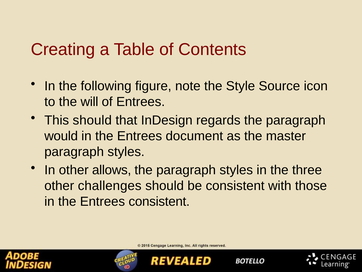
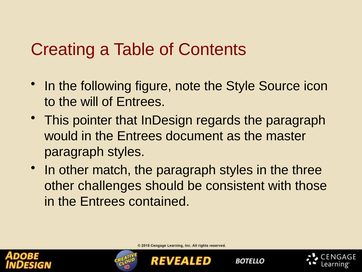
This should: should -> pointer
allows: allows -> match
Entrees consistent: consistent -> contained
